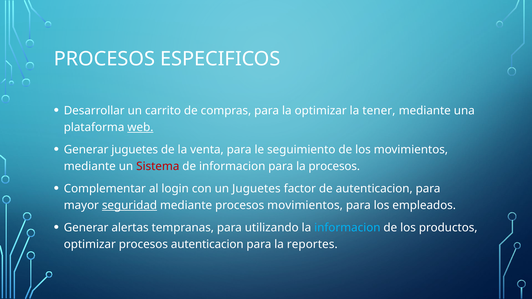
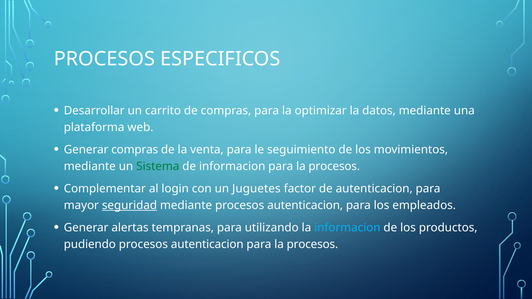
tener: tener -> datos
web underline: present -> none
Generar juguetes: juguetes -> compras
Sistema colour: red -> green
mediante procesos movimientos: movimientos -> autenticacion
optimizar at (90, 245): optimizar -> pudiendo
reportes at (312, 245): reportes -> procesos
